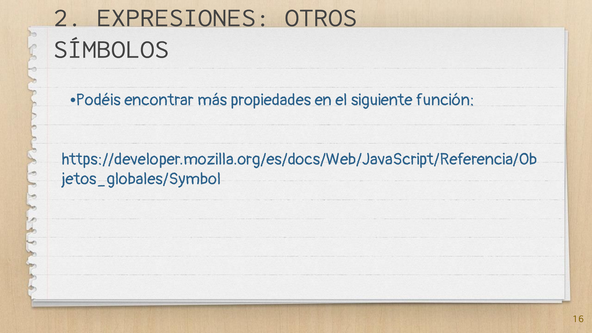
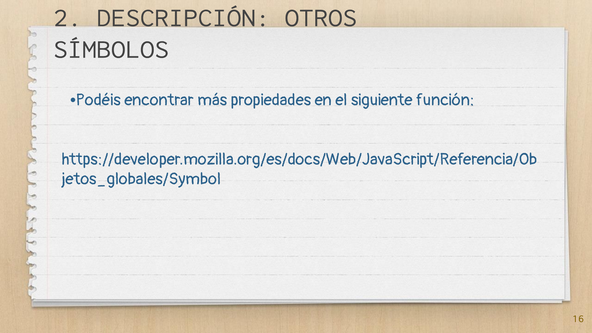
EXPRESIONES: EXPRESIONES -> DESCRIPCIÓN
